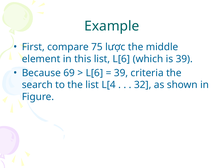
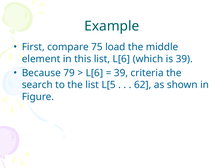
lược: lược -> load
69: 69 -> 79
L[4: L[4 -> L[5
32: 32 -> 62
